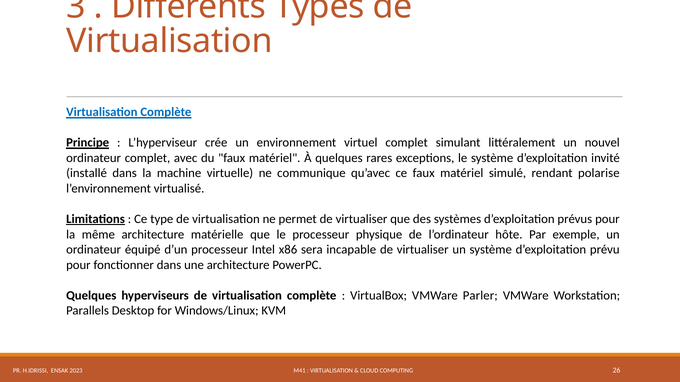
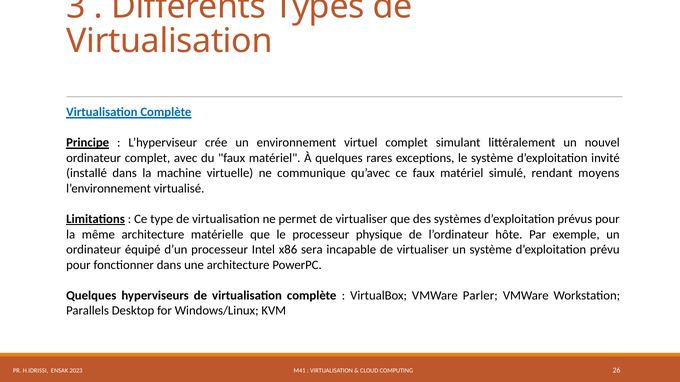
polarise: polarise -> moyens
